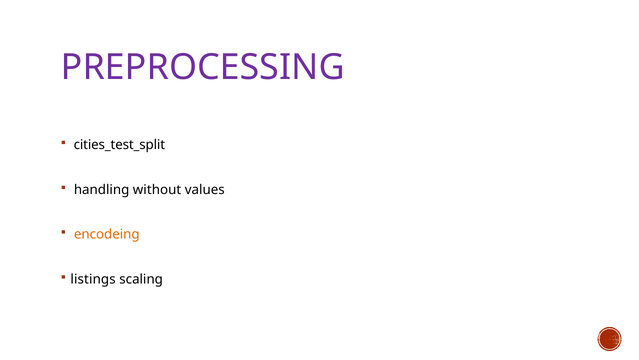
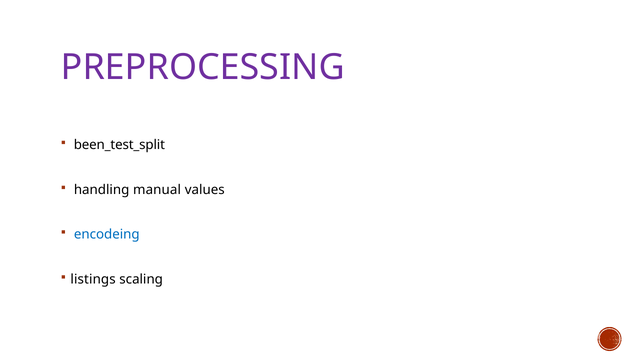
cities_test_split: cities_test_split -> been_test_split
without: without -> manual
encodeing colour: orange -> blue
